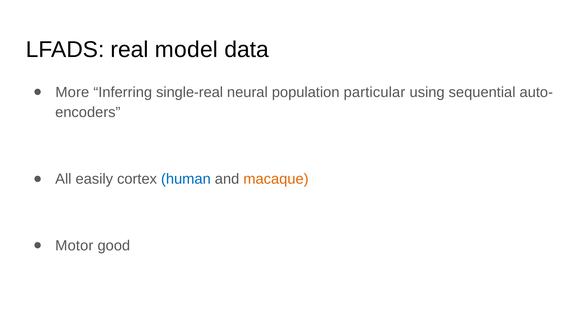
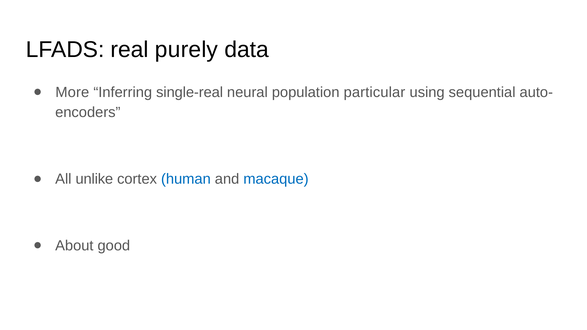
model: model -> purely
easily: easily -> unlike
macaque colour: orange -> blue
Motor: Motor -> About
